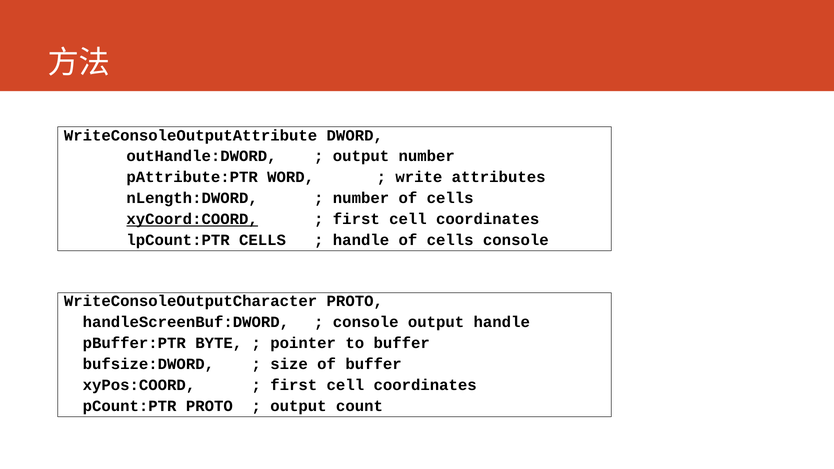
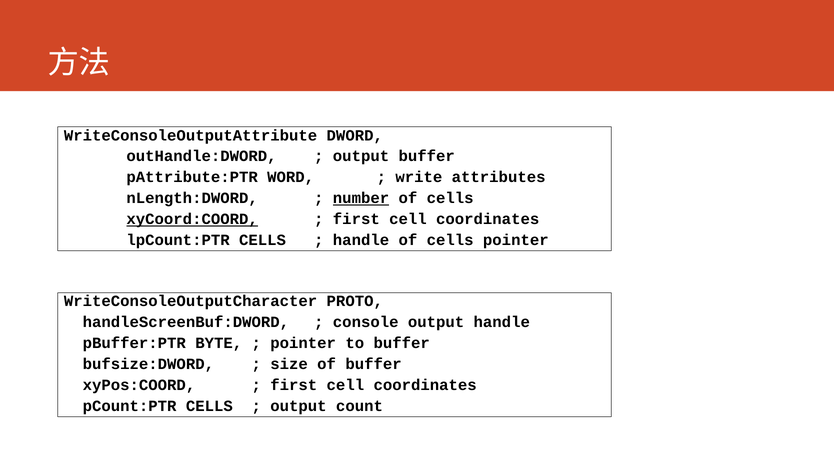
output number: number -> buffer
number at (361, 198) underline: none -> present
cells console: console -> pointer
pCount:PTR PROTO: PROTO -> CELLS
